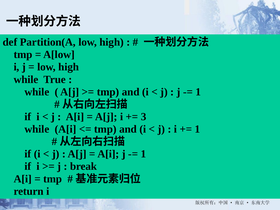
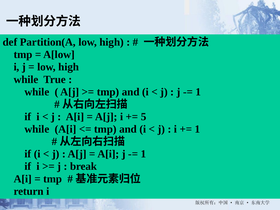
3: 3 -> 5
